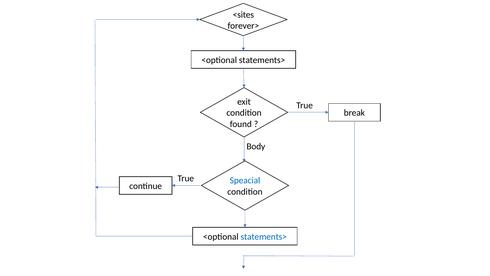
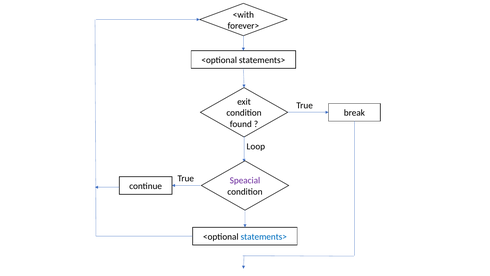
<sites: <sites -> <with
Body: Body -> Loop
Speacial colour: blue -> purple
